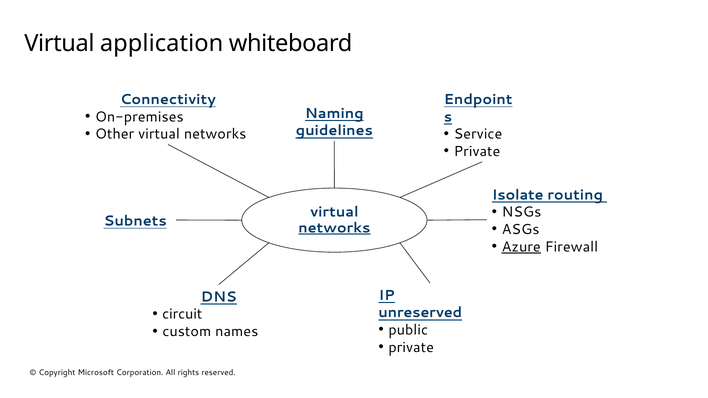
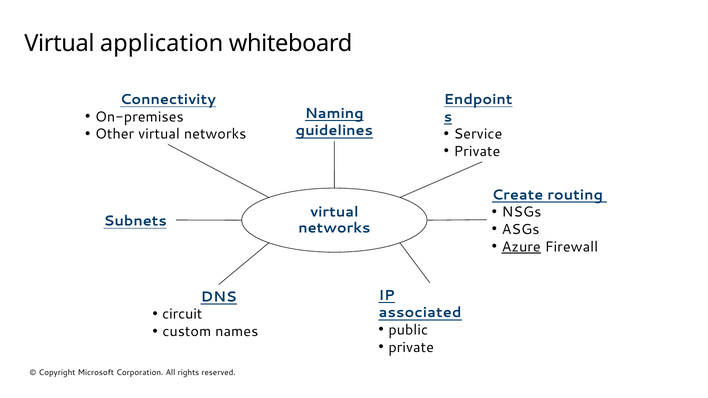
Isolate: Isolate -> Create
networks at (334, 228) underline: present -> none
unreserved: unreserved -> associated
